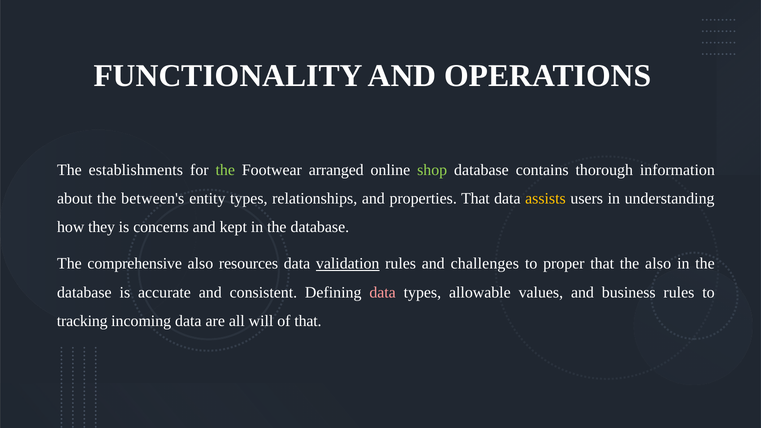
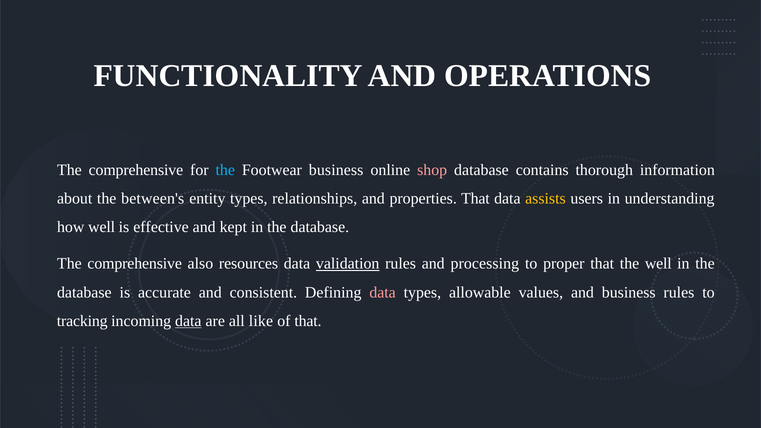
establishments at (136, 170): establishments -> comprehensive
the at (225, 170) colour: light green -> light blue
Footwear arranged: arranged -> business
shop colour: light green -> pink
how they: they -> well
concerns: concerns -> effective
challenges: challenges -> processing
the also: also -> well
data at (188, 321) underline: none -> present
will: will -> like
